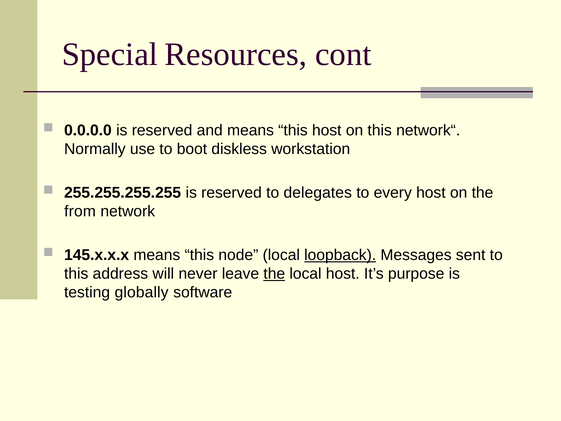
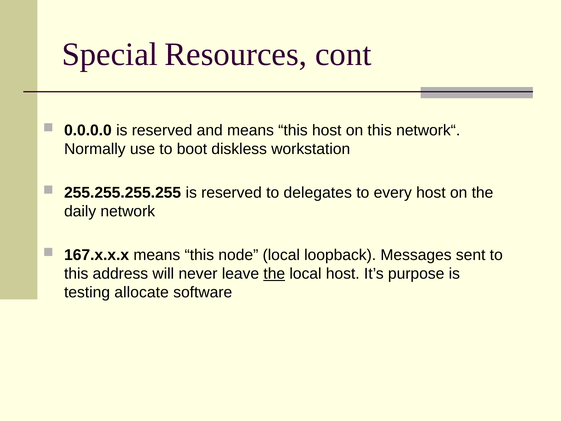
from: from -> daily
145.x.x.x: 145.x.x.x -> 167.x.x.x
loopback underline: present -> none
globally: globally -> allocate
